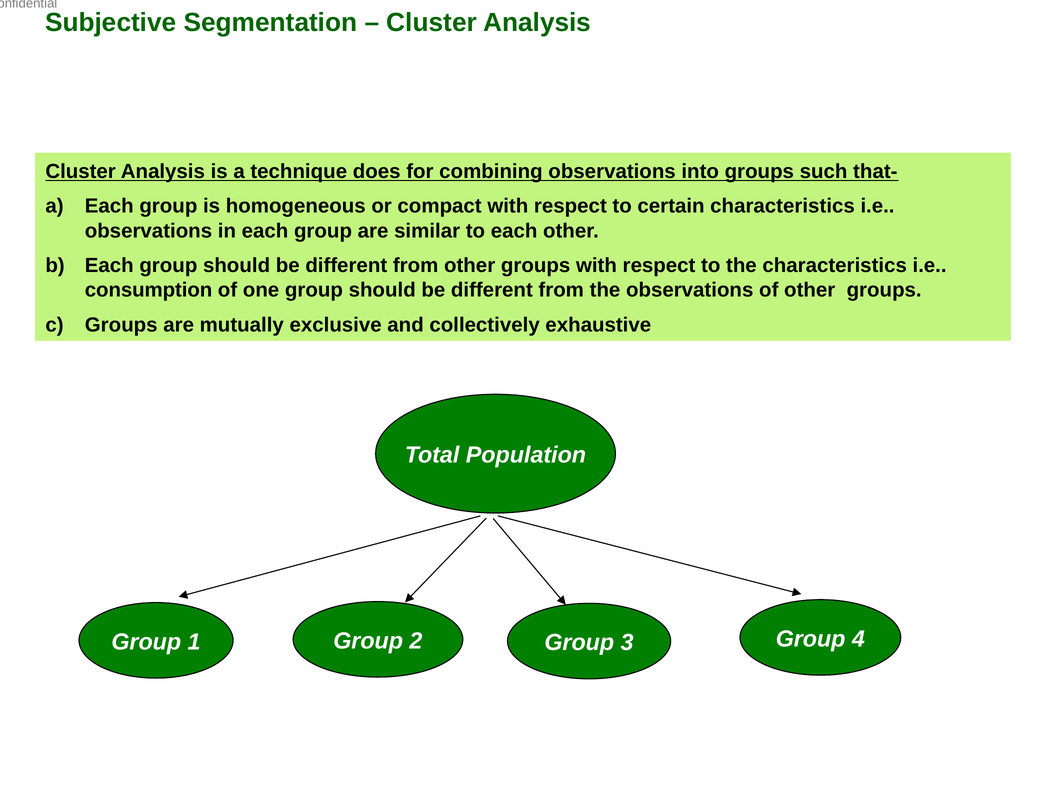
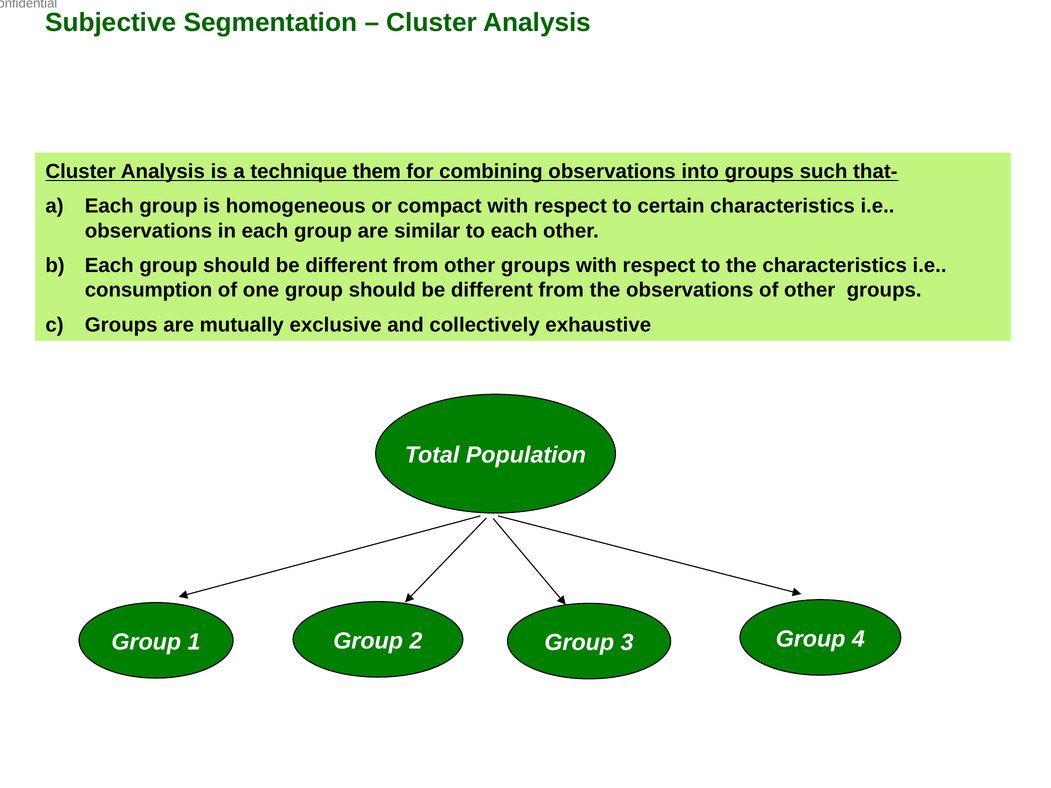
does: does -> them
